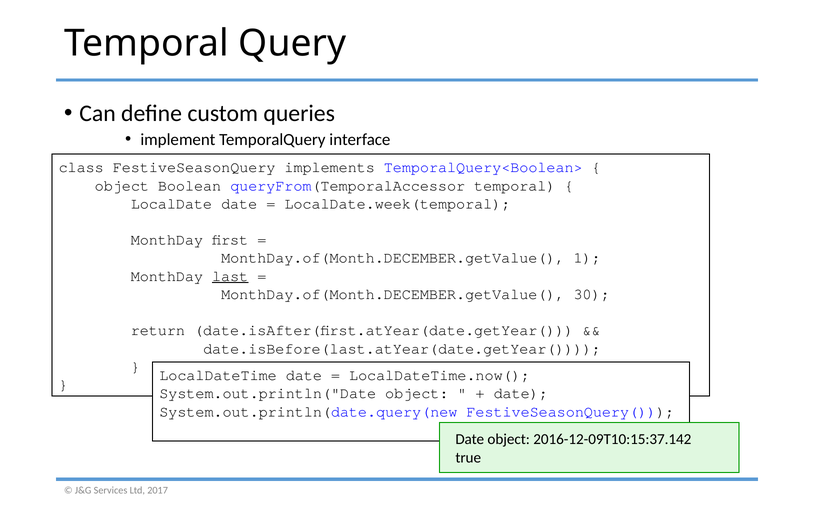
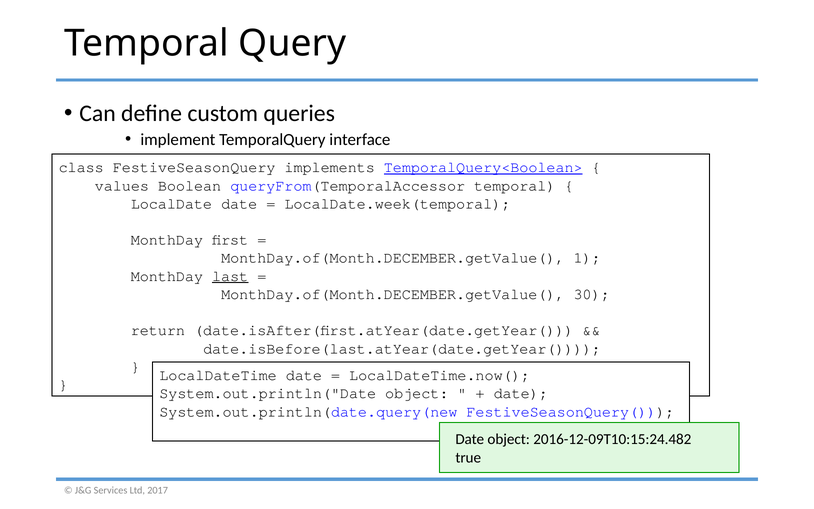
TemporalQuery<Boolean> underline: none -> present
object at (122, 185): object -> values
2016-12-09T10:15:37.142: 2016-12-09T10:15:37.142 -> 2016-12-09T10:15:24.482
